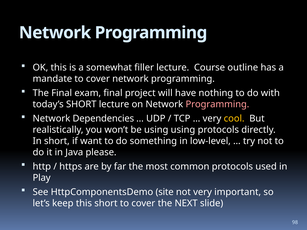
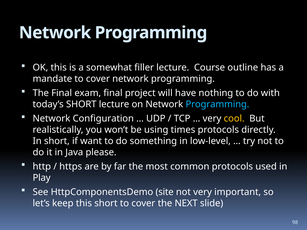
Programming at (217, 104) colour: pink -> light blue
Dependencies: Dependencies -> Configuration
using using: using -> times
